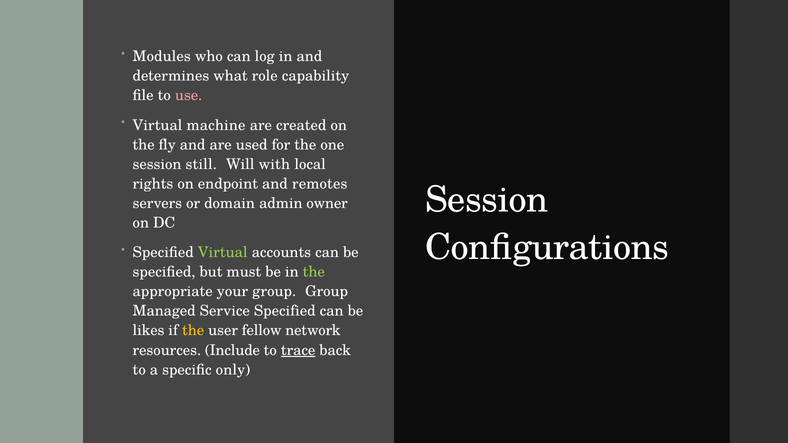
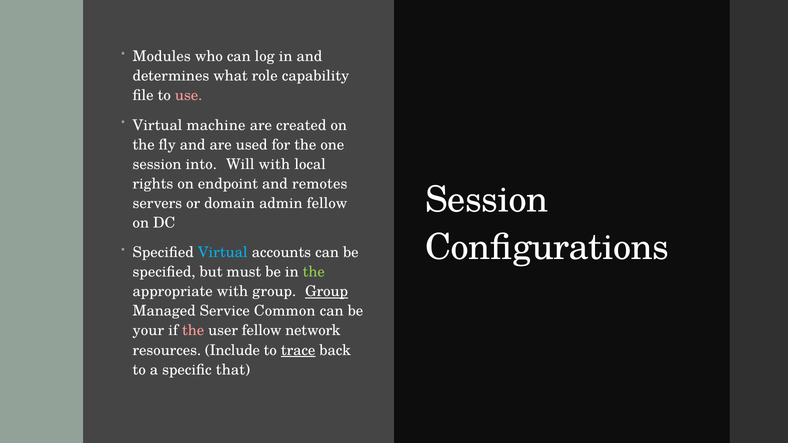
still: still -> into
admin owner: owner -> fellow
Virtual at (223, 253) colour: light green -> light blue
appropriate your: your -> with
Group at (327, 292) underline: none -> present
Service Specified: Specified -> Common
likes: likes -> your
the at (193, 331) colour: yellow -> pink
only: only -> that
